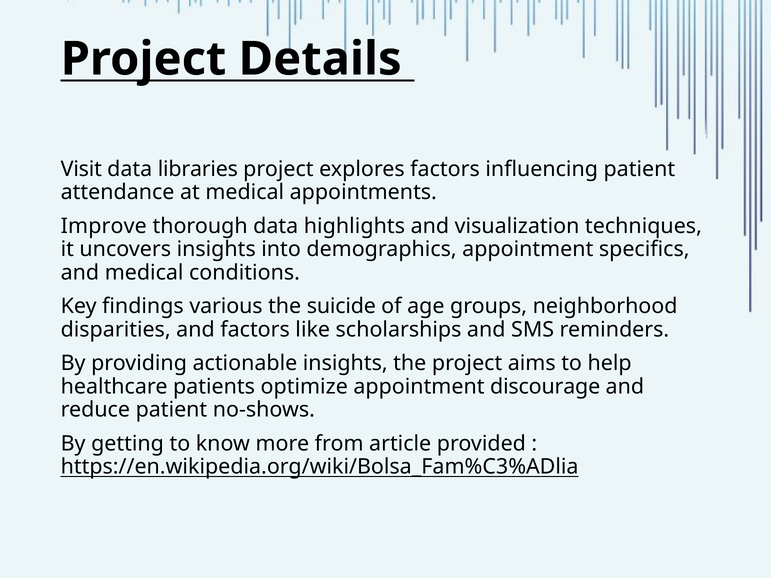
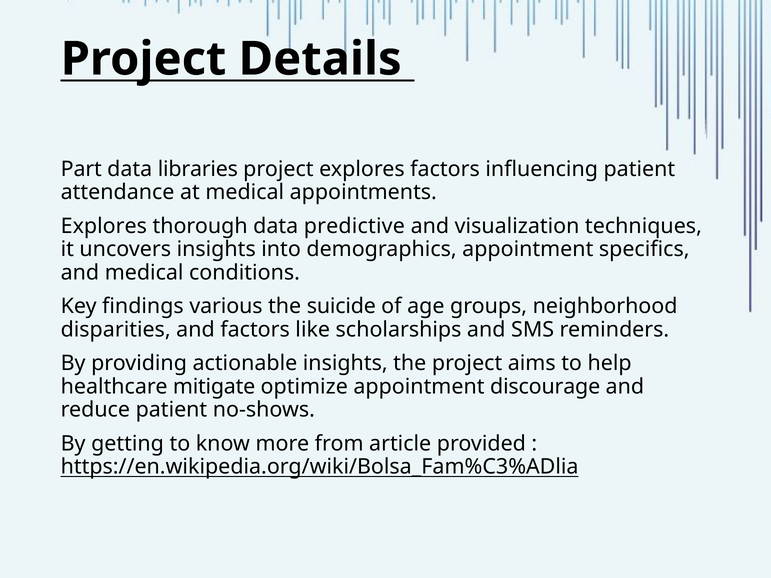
Visit: Visit -> Part
Improve at (104, 226): Improve -> Explores
highlights: highlights -> predictive
patients: patients -> mitigate
